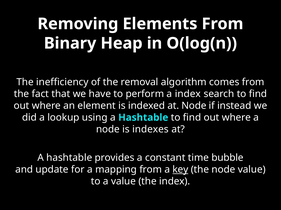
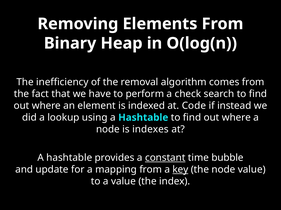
a index: index -> check
at Node: Node -> Code
constant underline: none -> present
